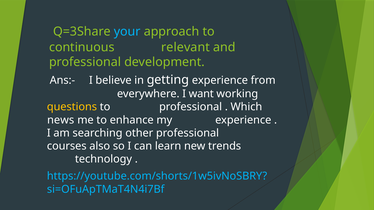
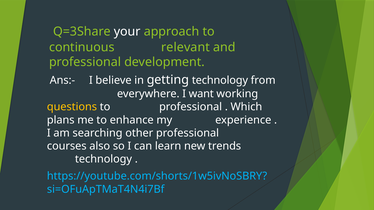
your colour: light blue -> white
getting experience: experience -> technology
news: news -> plans
